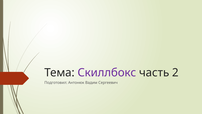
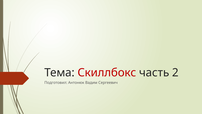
Скиллбокс colour: purple -> red
